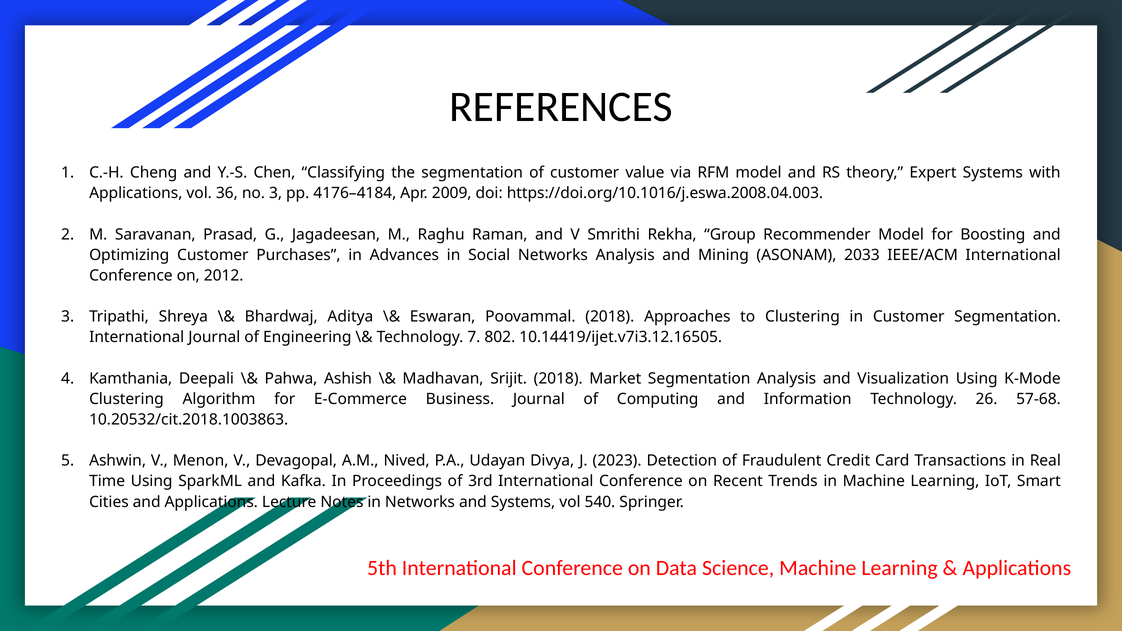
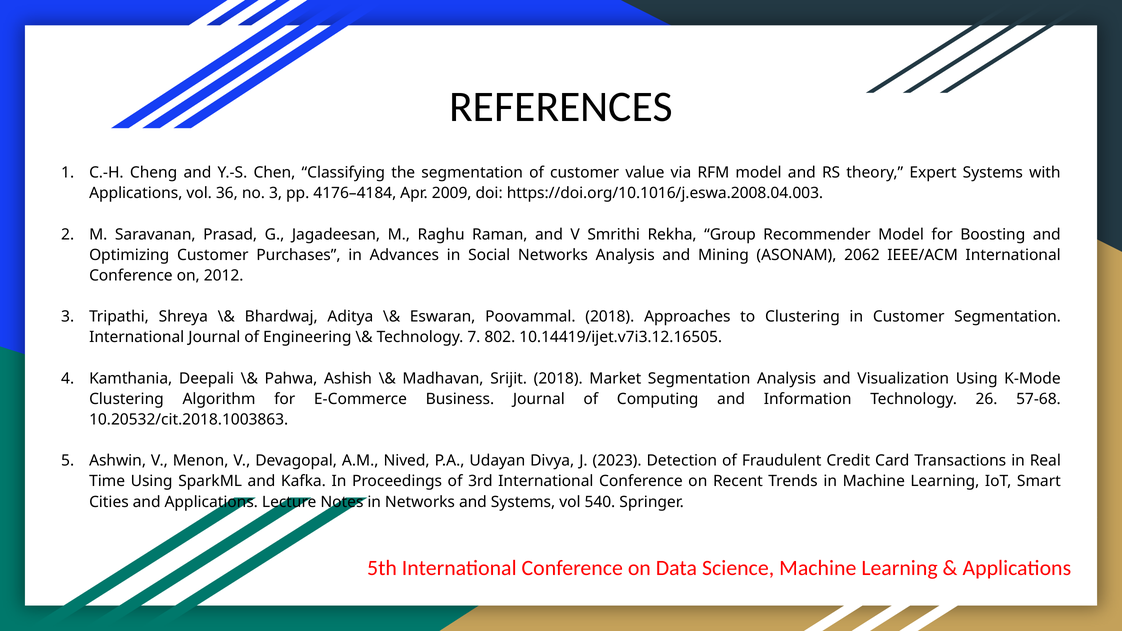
2033: 2033 -> 2062
